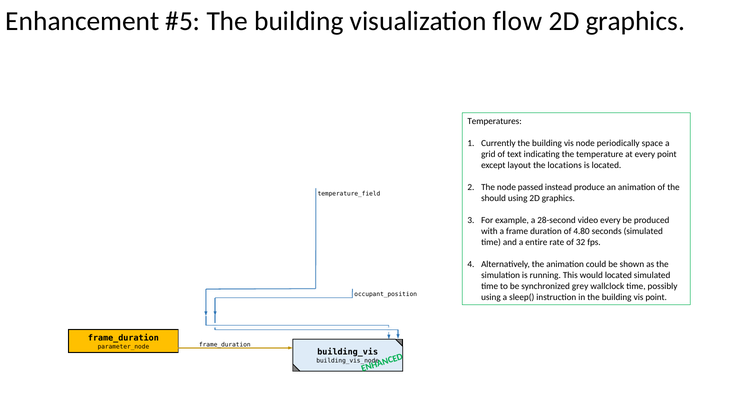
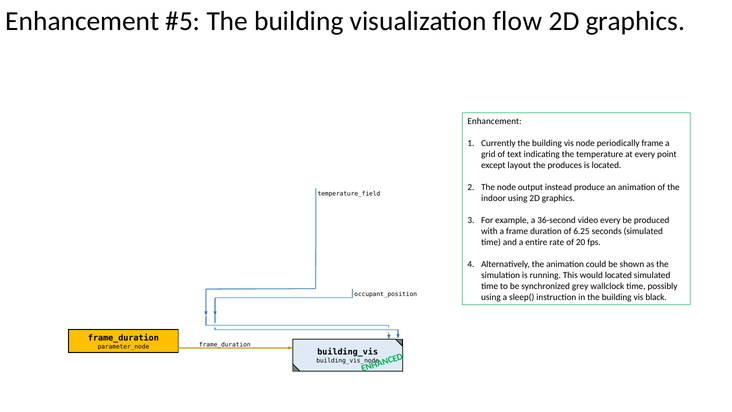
Temperatures at (495, 121): Temperatures -> Enhancement
periodically space: space -> frame
locations: locations -> produces
passed: passed -> output
should: should -> indoor
28-second: 28-second -> 36-second
4.80: 4.80 -> 6.25
32: 32 -> 20
vis point: point -> black
